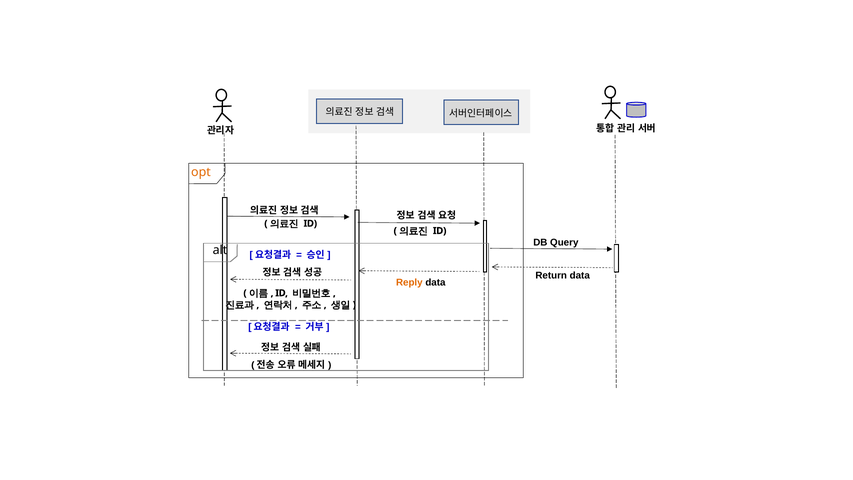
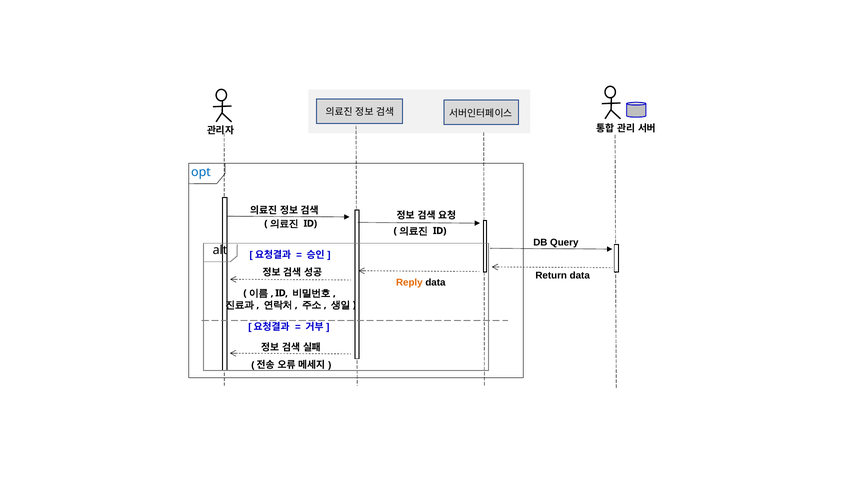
opt colour: orange -> blue
